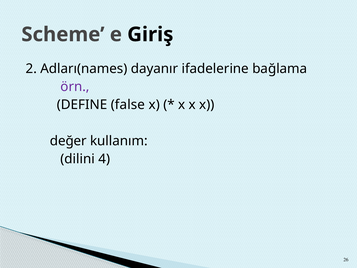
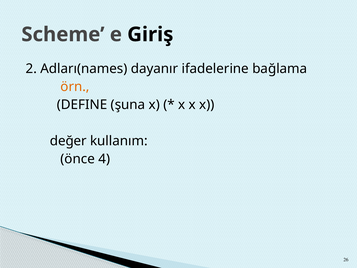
örn colour: purple -> orange
false: false -> şuna
dilini: dilini -> önce
